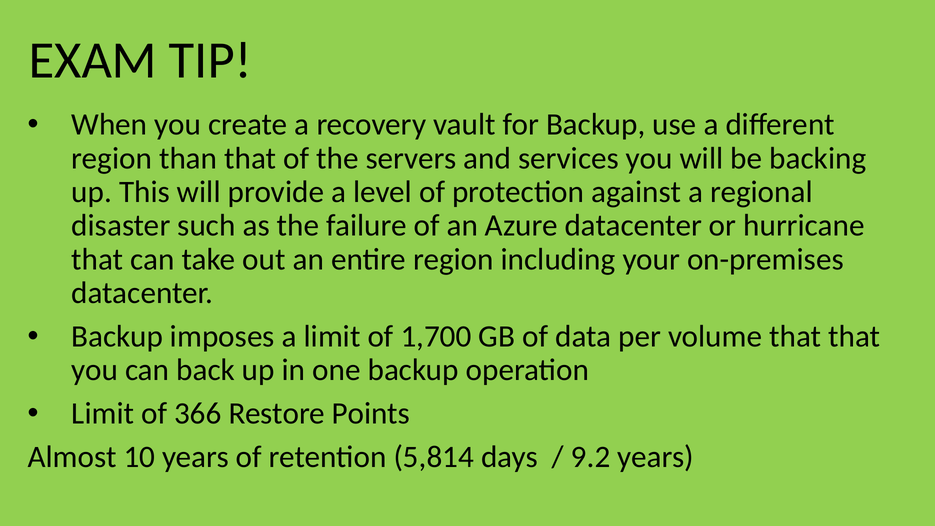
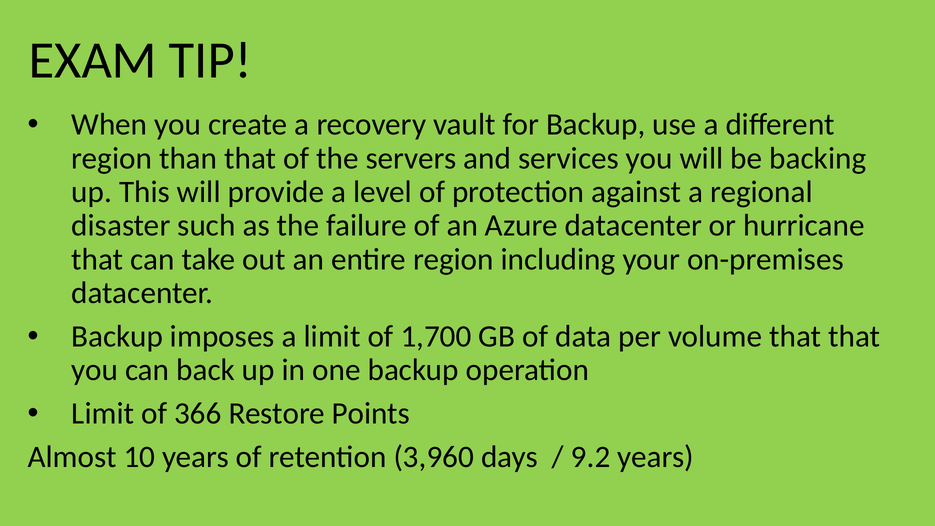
5,814: 5,814 -> 3,960
